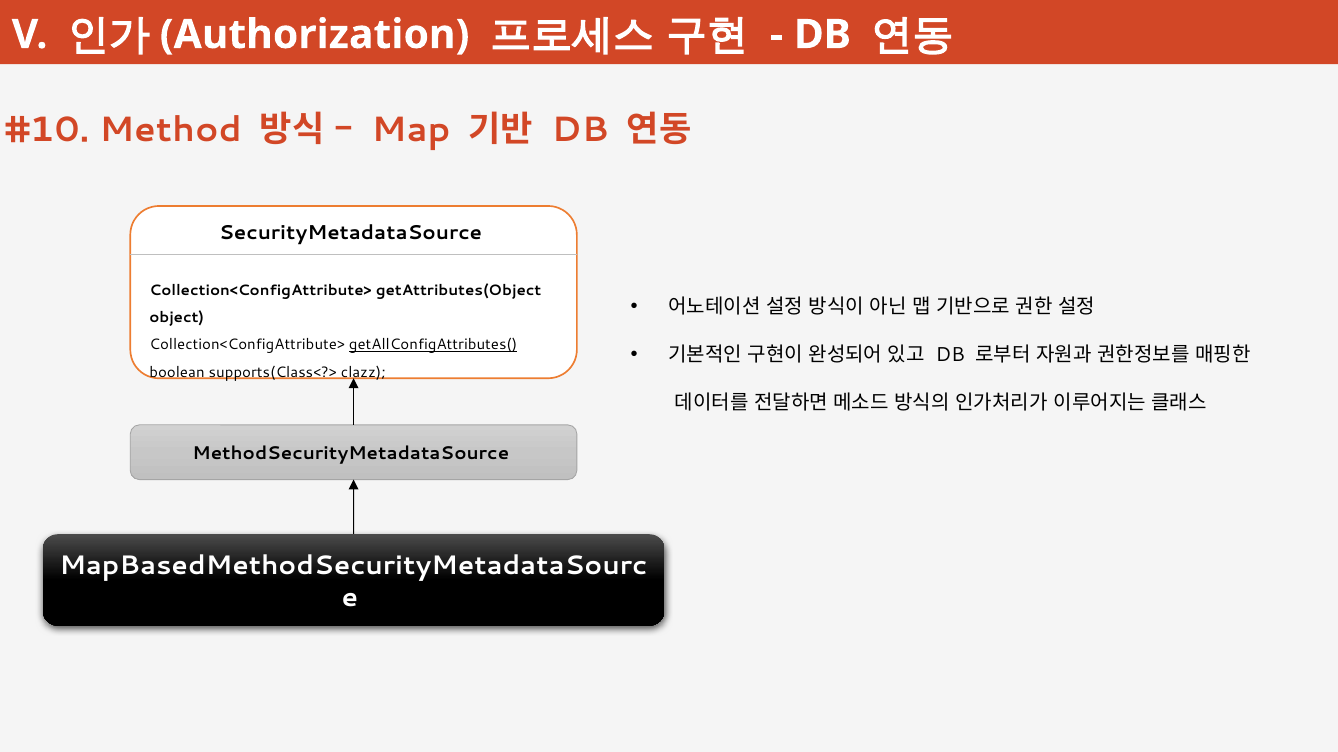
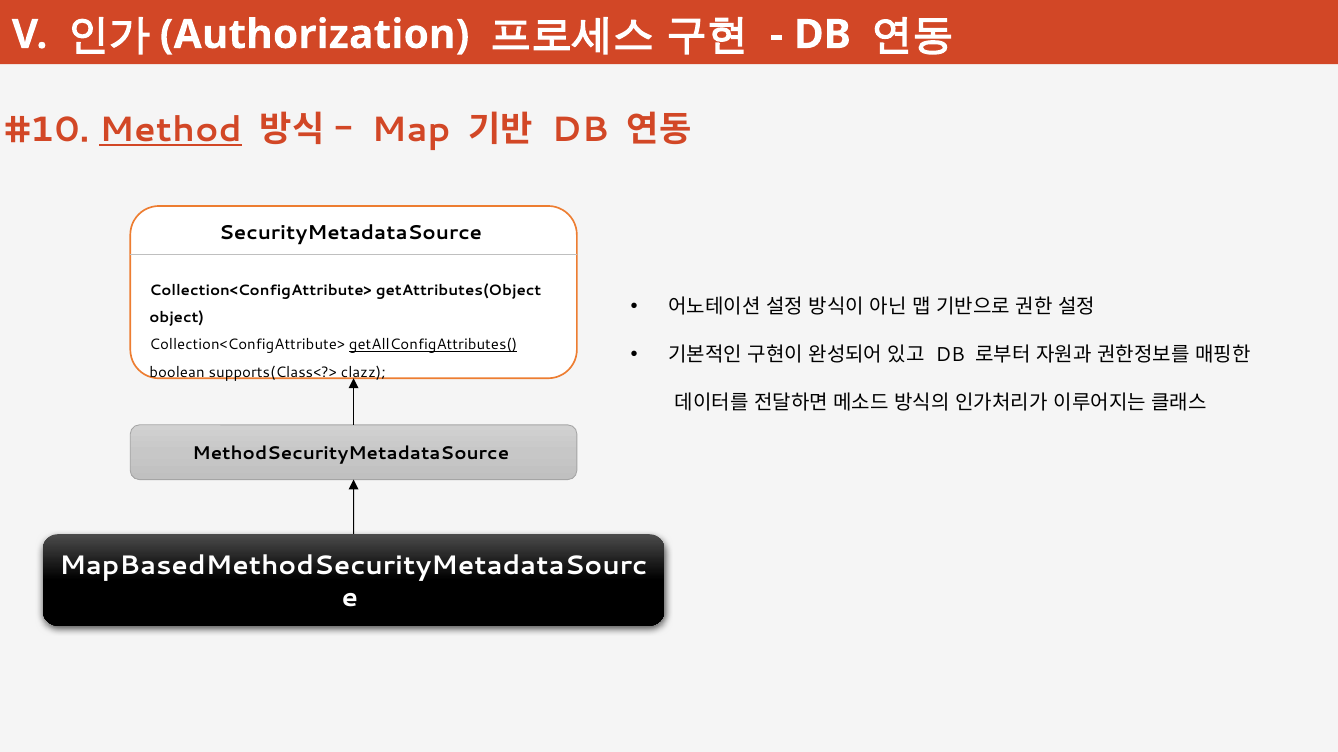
Method underline: none -> present
